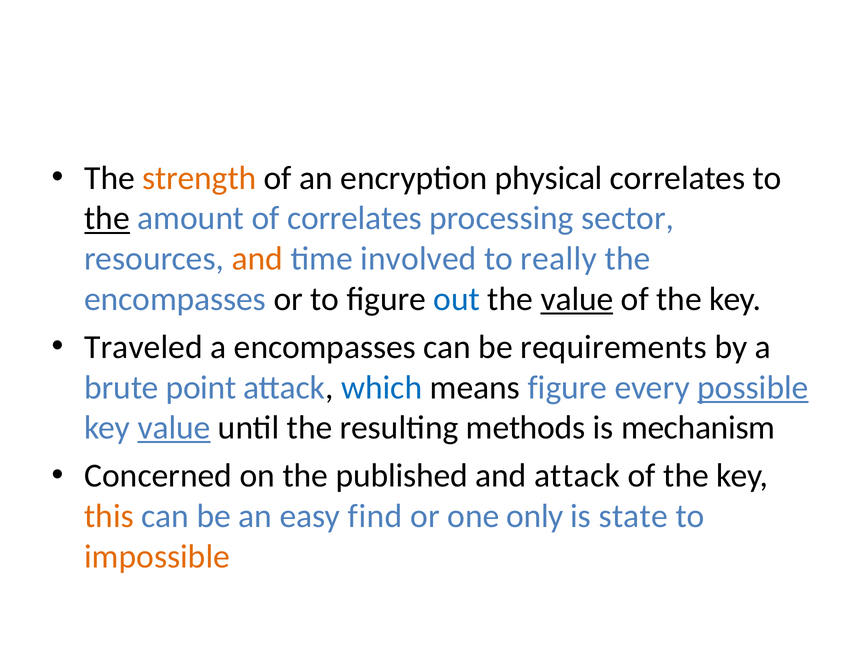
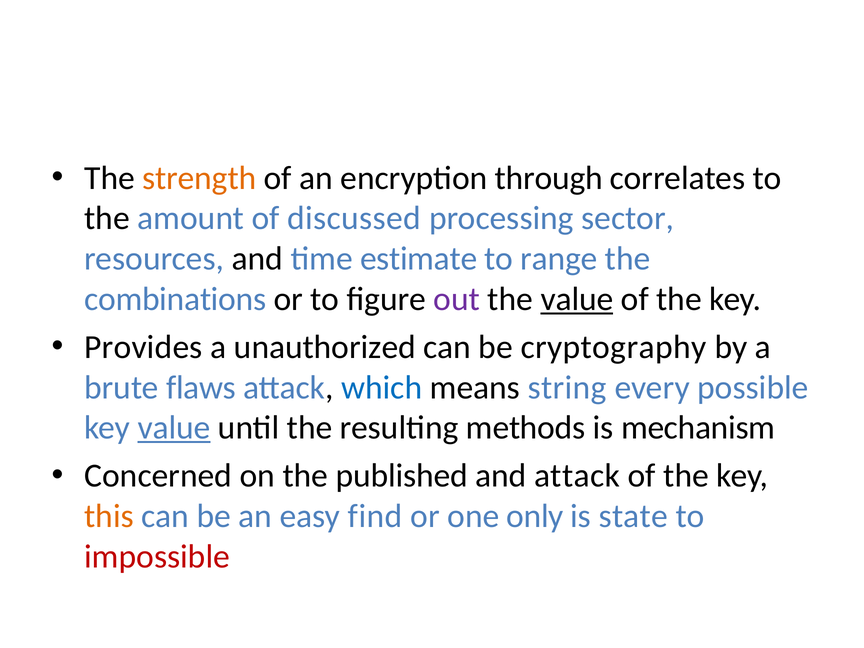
physical: physical -> through
the at (107, 218) underline: present -> none
of correlates: correlates -> discussed
and at (257, 259) colour: orange -> black
involved: involved -> estimate
really: really -> range
encompasses at (175, 299): encompasses -> combinations
out colour: blue -> purple
Traveled: Traveled -> Provides
a encompasses: encompasses -> unauthorized
requirements: requirements -> cryptography
point: point -> flaws
means figure: figure -> string
possible underline: present -> none
impossible colour: orange -> red
